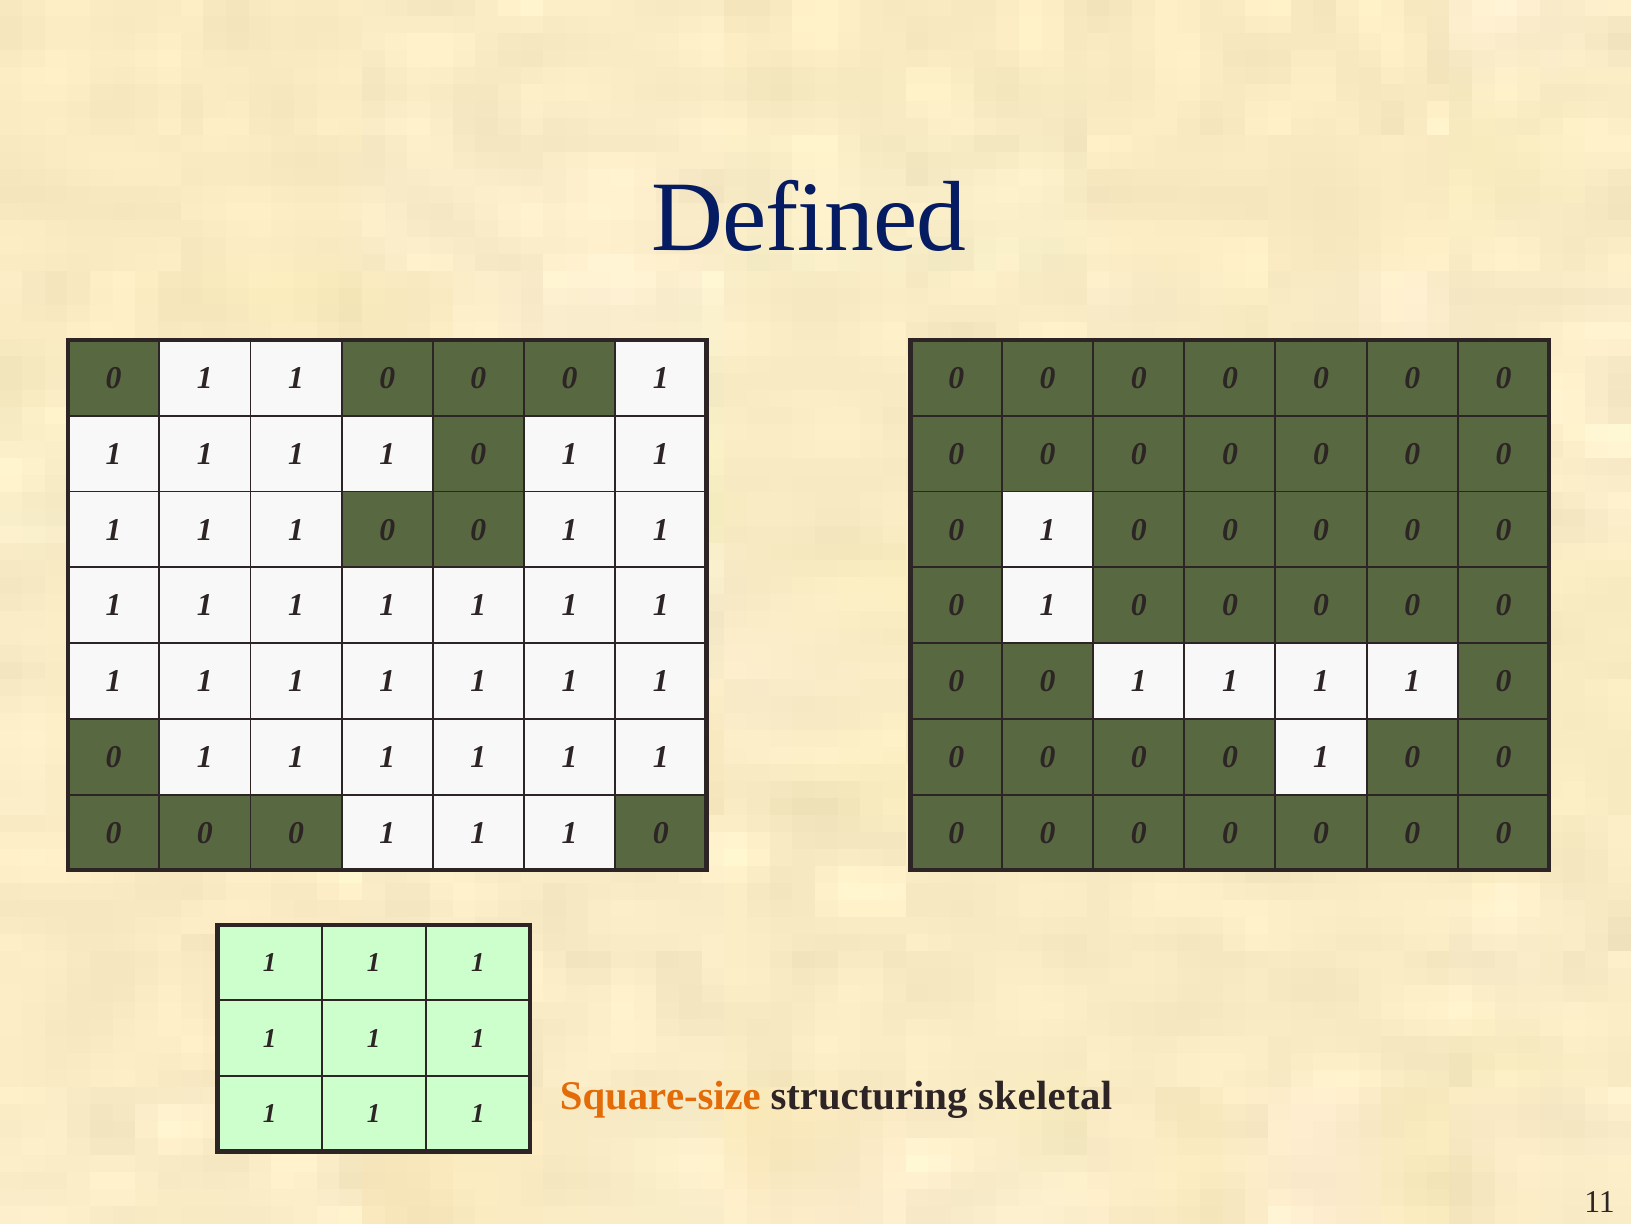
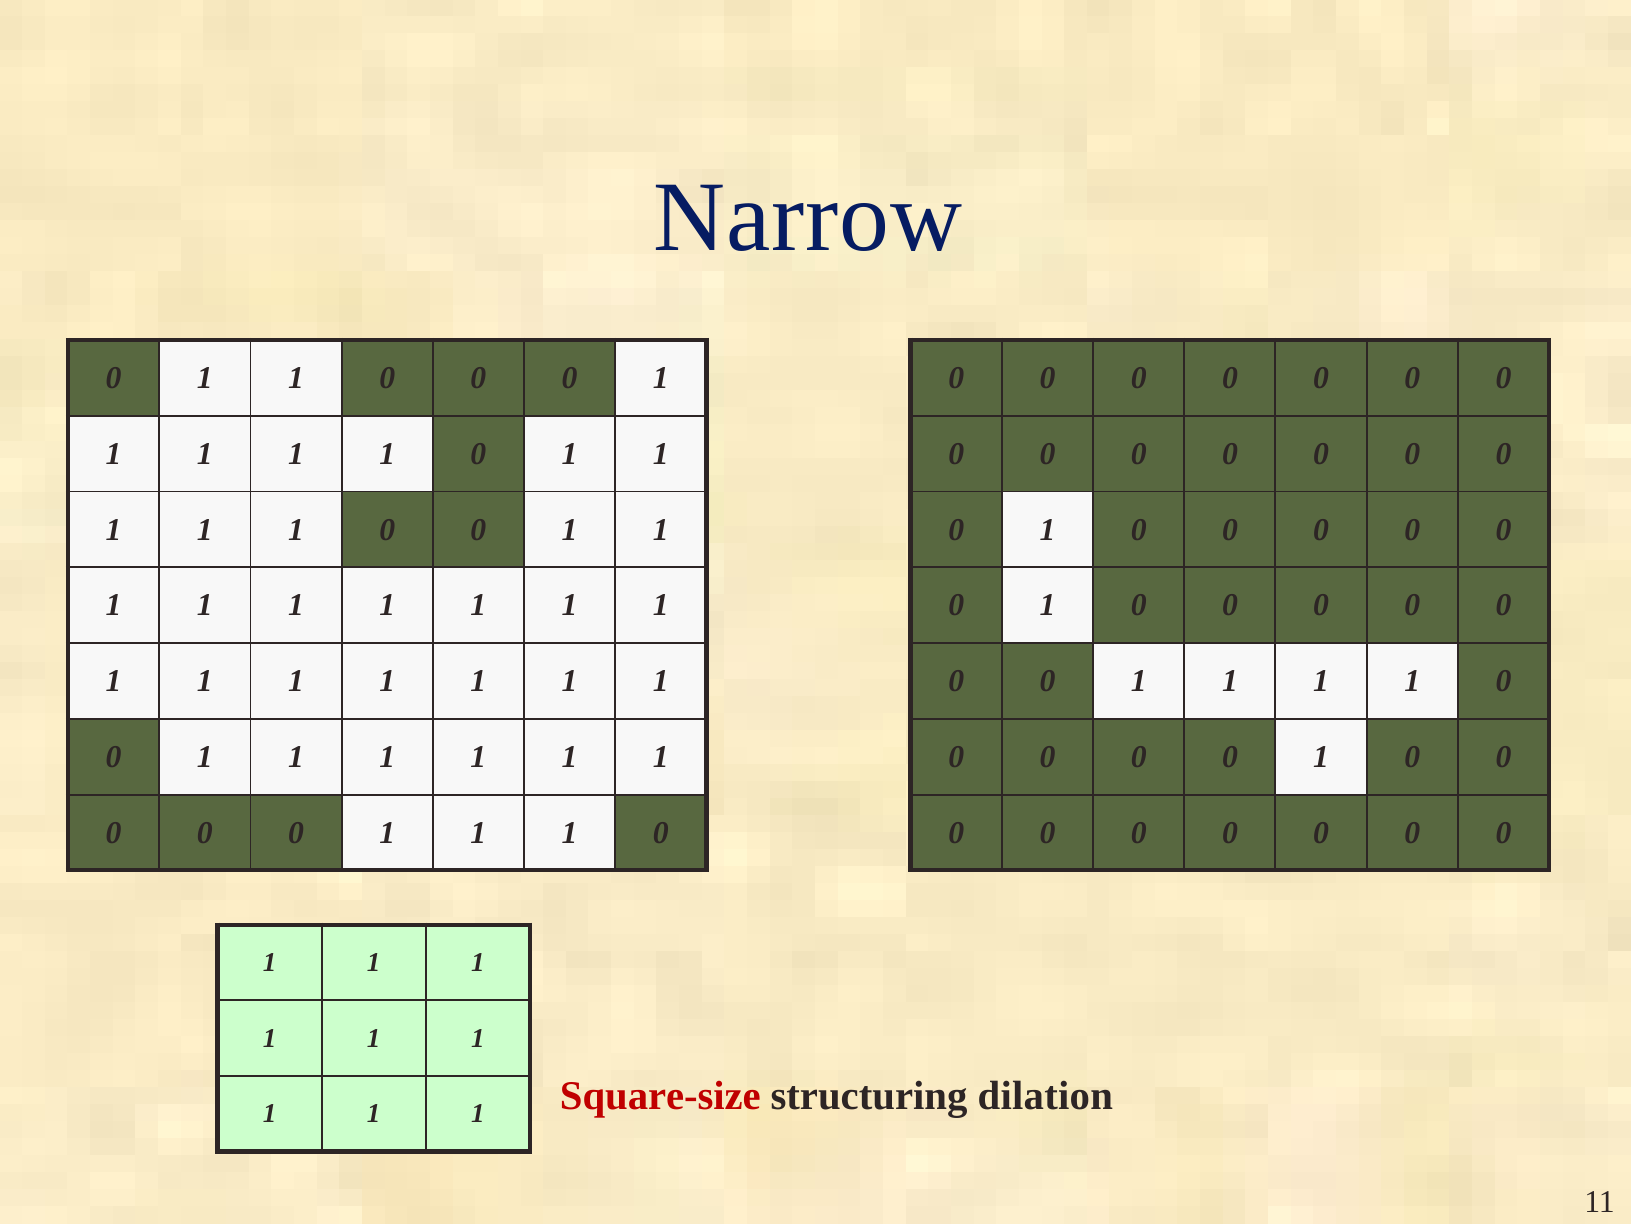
Defined: Defined -> Narrow
Square-size colour: orange -> red
skeletal: skeletal -> dilation
